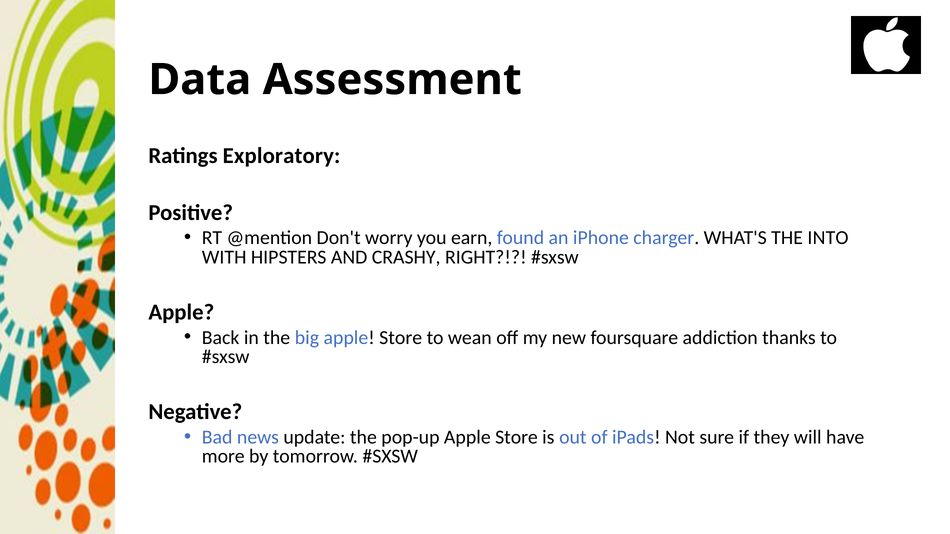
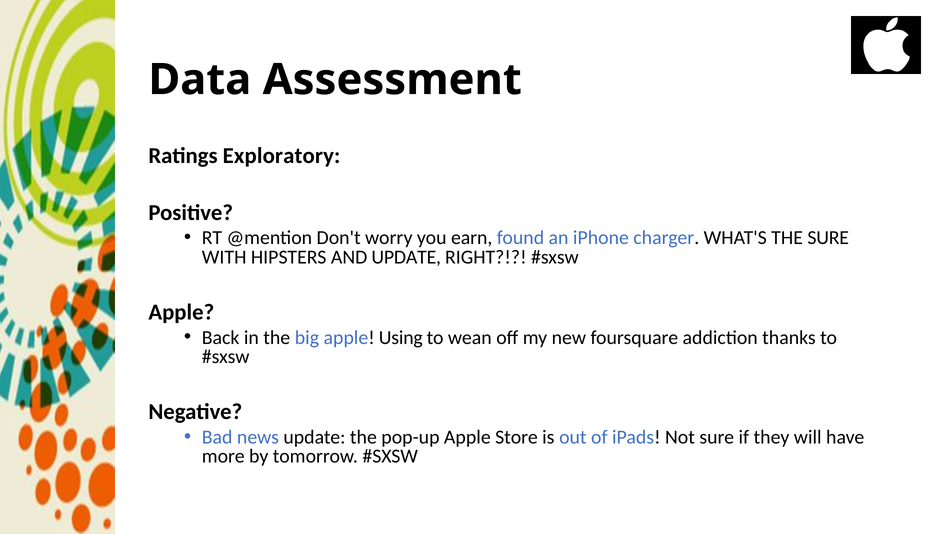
THE INTO: INTO -> SURE
AND CRASHY: CRASHY -> UPDATE
big apple Store: Store -> Using
